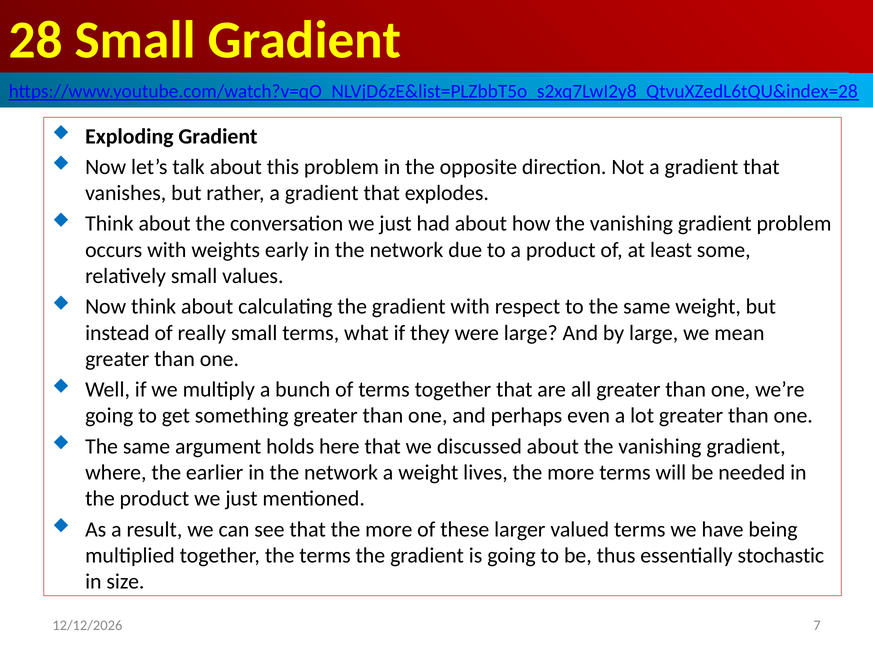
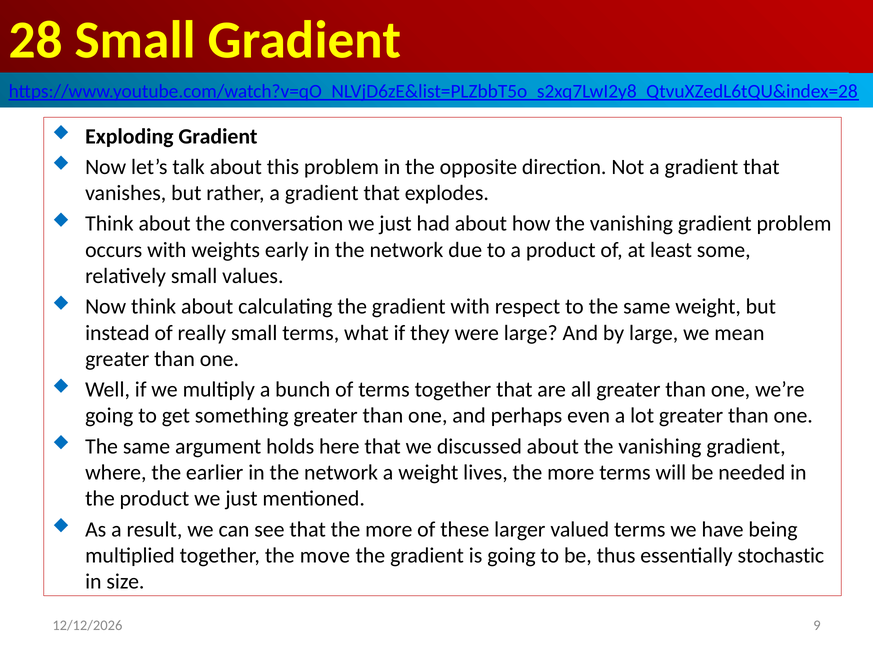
the terms: terms -> move
7: 7 -> 9
